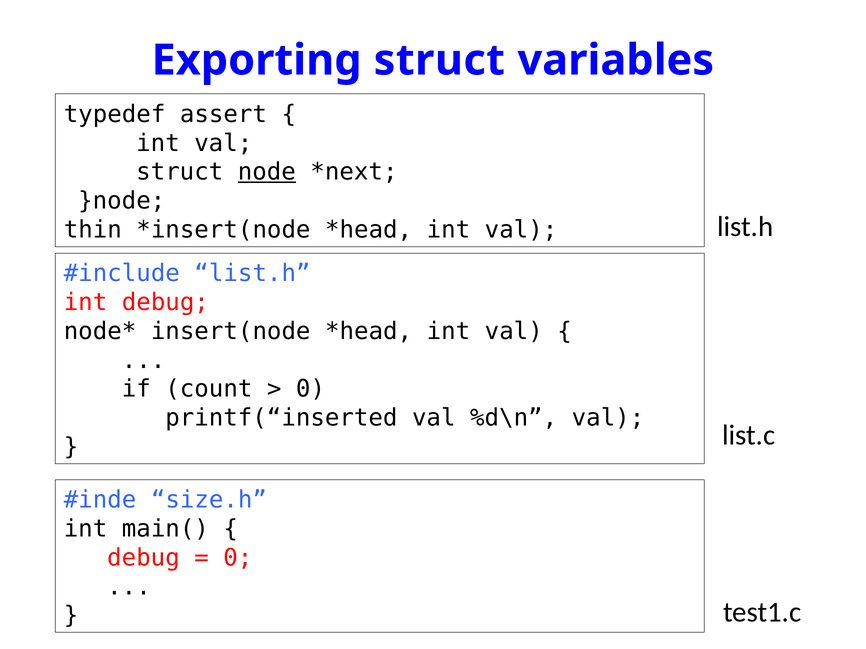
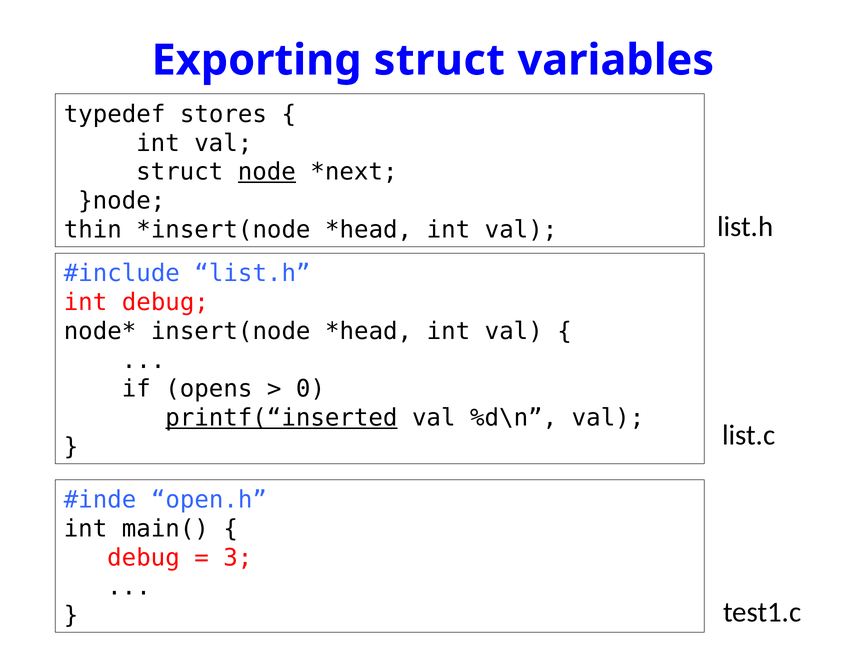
assert: assert -> stores
count: count -> opens
printf(“inserted underline: none -> present
size.h: size.h -> open.h
0 at (238, 558): 0 -> 3
